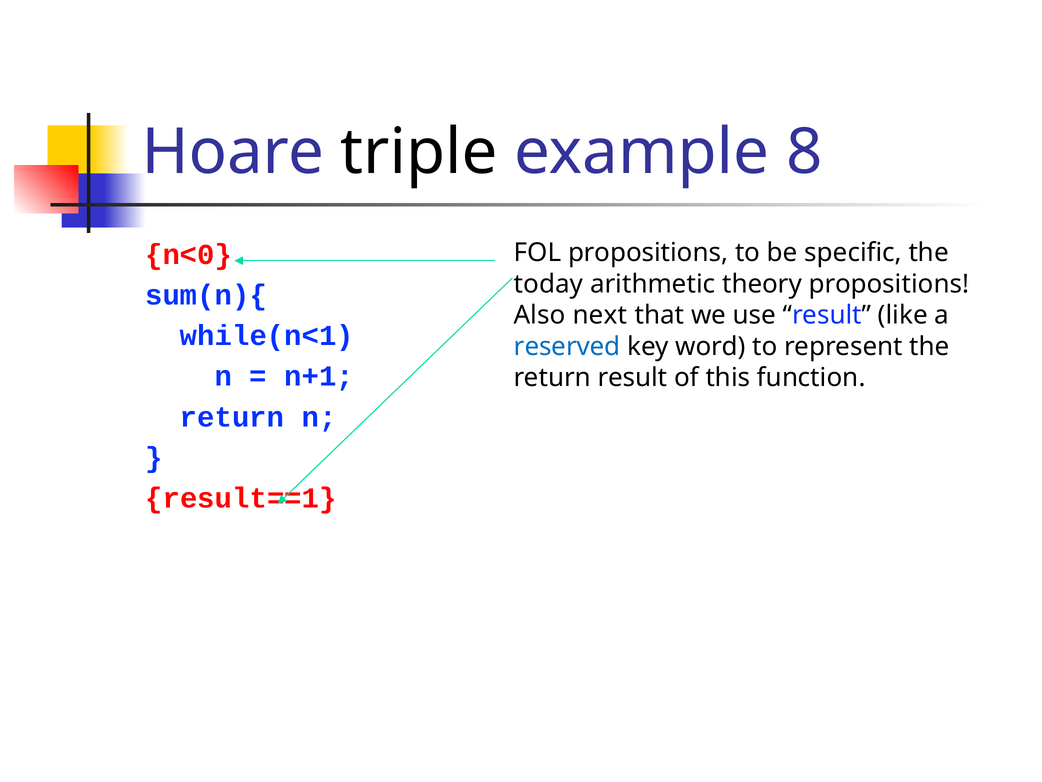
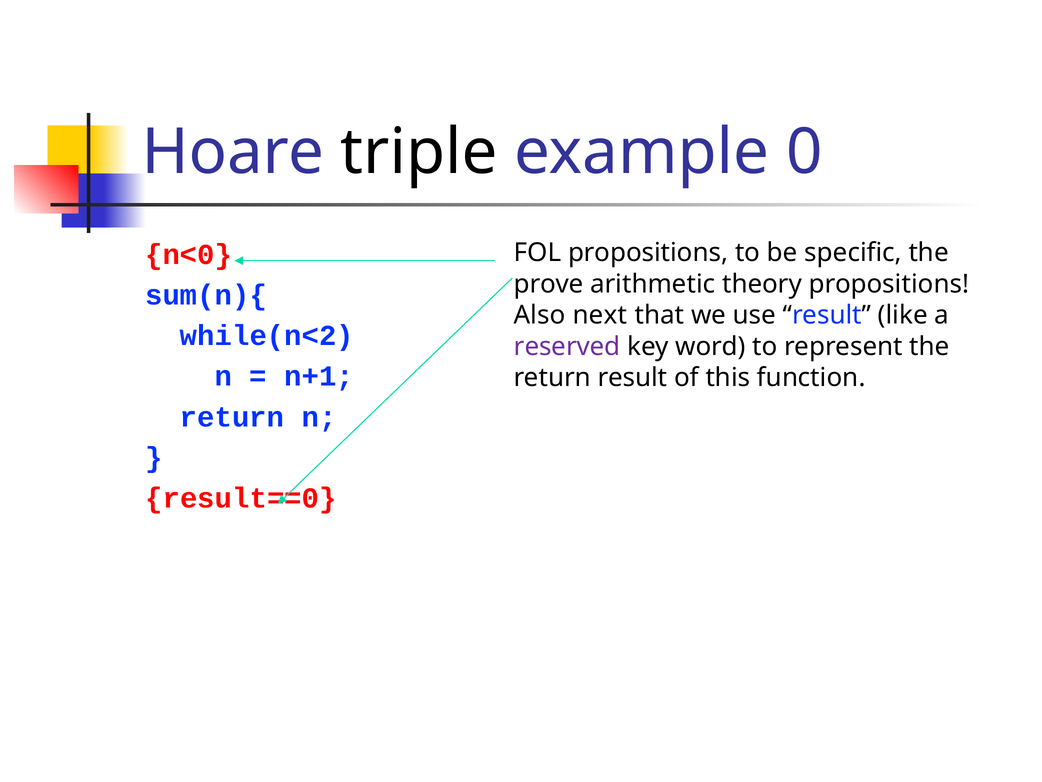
8: 8 -> 0
today: today -> prove
while(n<1: while(n<1 -> while(n<2
reserved colour: blue -> purple
result==1: result==1 -> result==0
